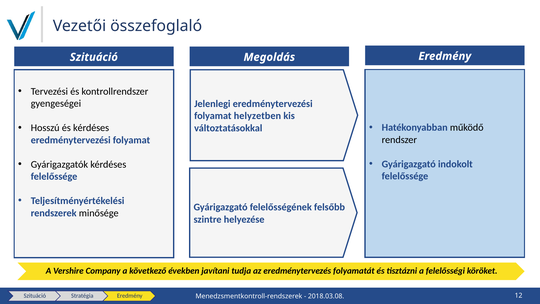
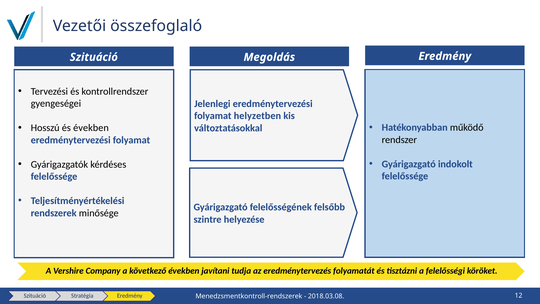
és kérdéses: kérdéses -> években
